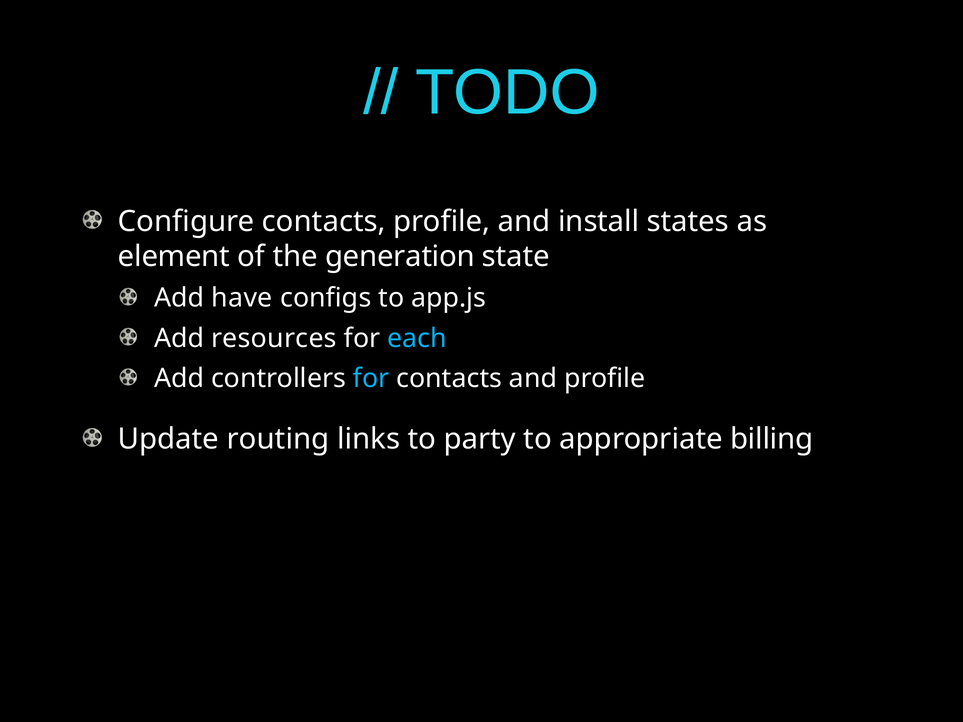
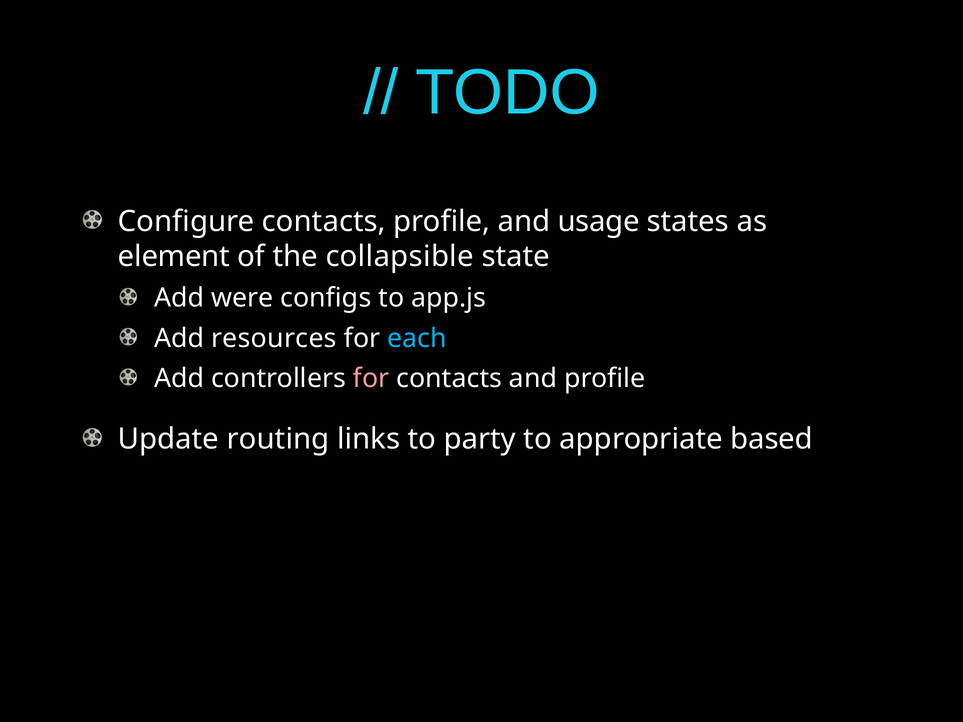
install: install -> usage
generation: generation -> collapsible
have: have -> were
for at (371, 379) colour: light blue -> pink
billing: billing -> based
